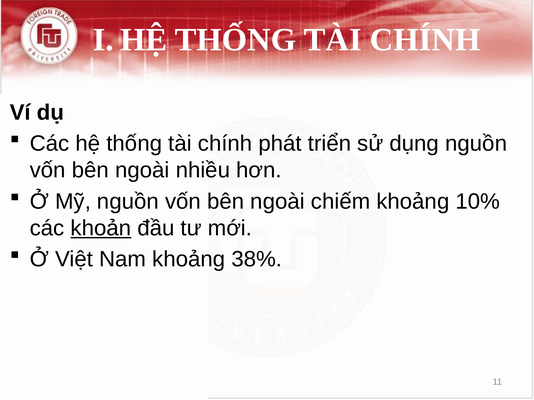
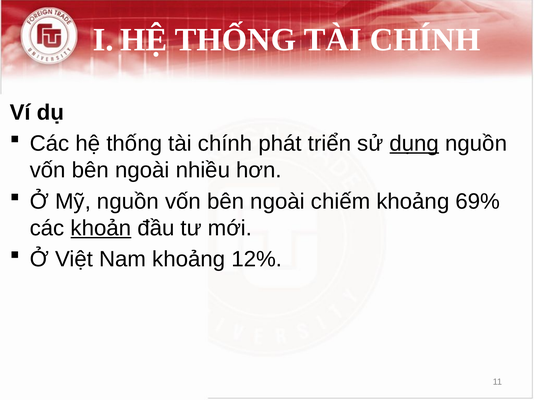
dụng underline: none -> present
10%: 10% -> 69%
38%: 38% -> 12%
